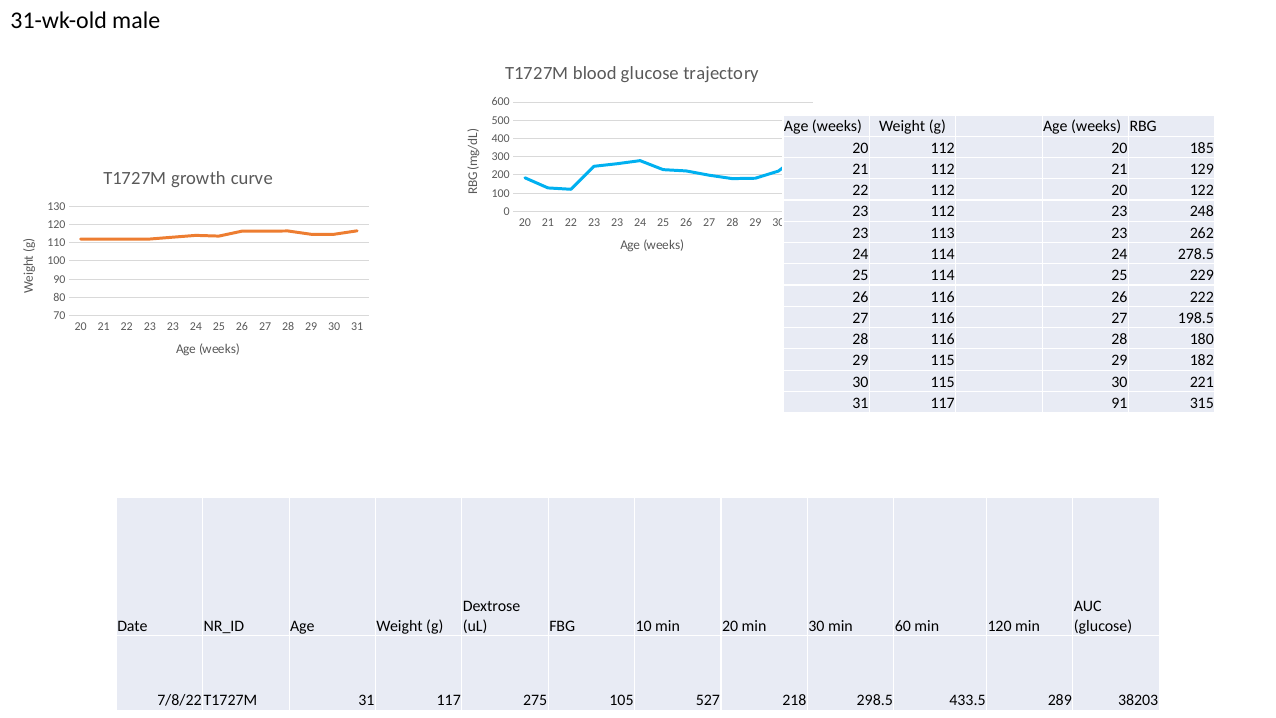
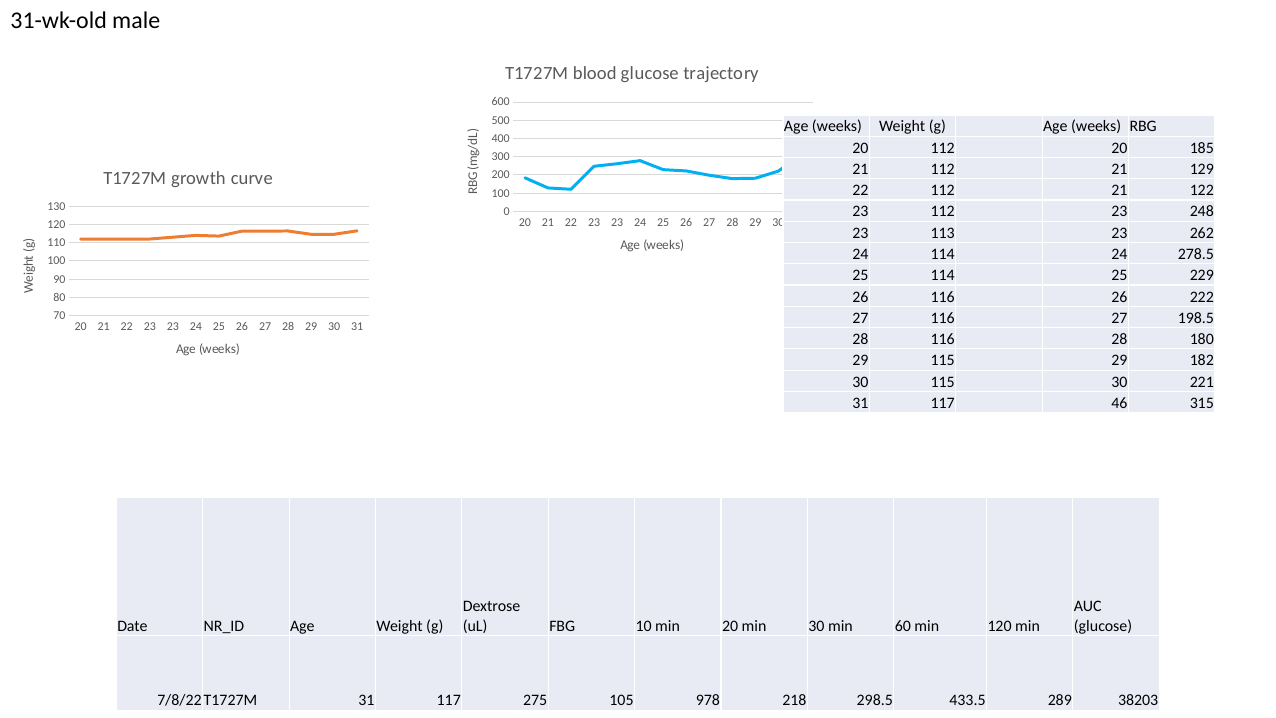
22 112 20: 20 -> 21
91: 91 -> 46
527: 527 -> 978
